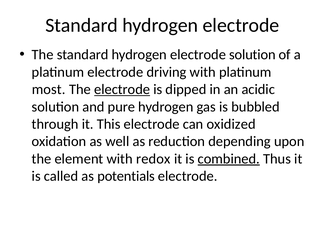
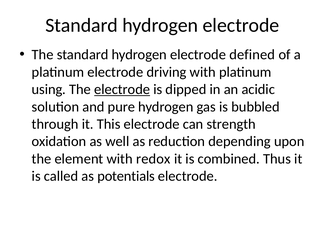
electrode solution: solution -> defined
most: most -> using
oxidized: oxidized -> strength
combined underline: present -> none
